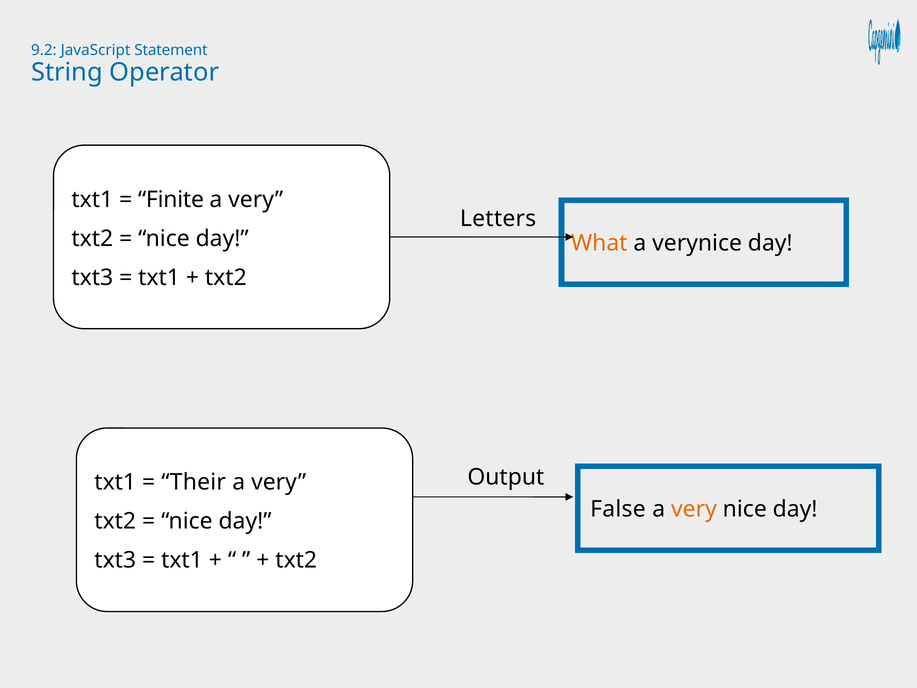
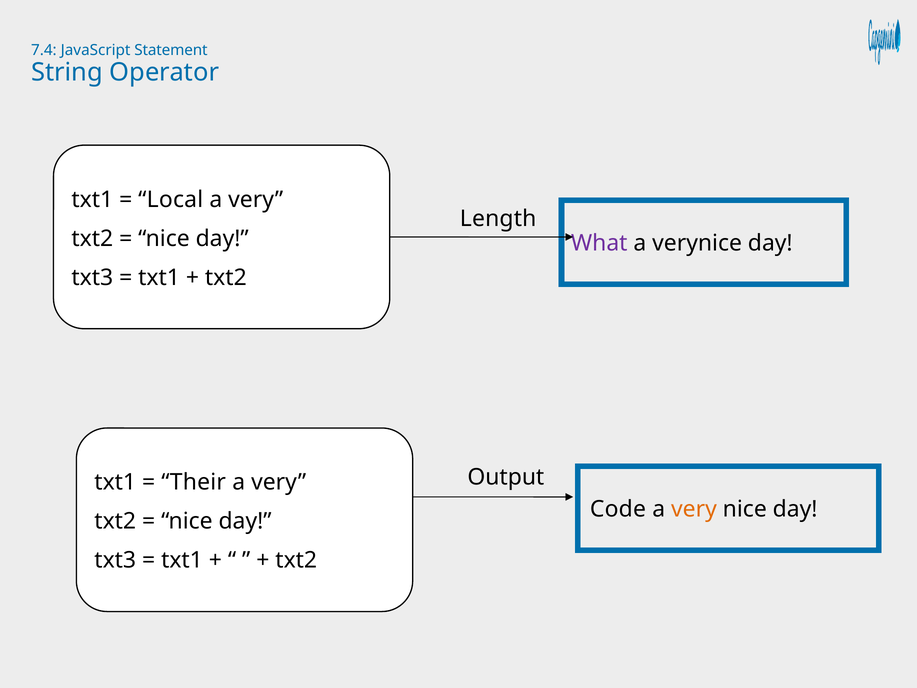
9.2: 9.2 -> 7.4
Finite: Finite -> Local
Letters: Letters -> Length
What colour: orange -> purple
False: False -> Code
